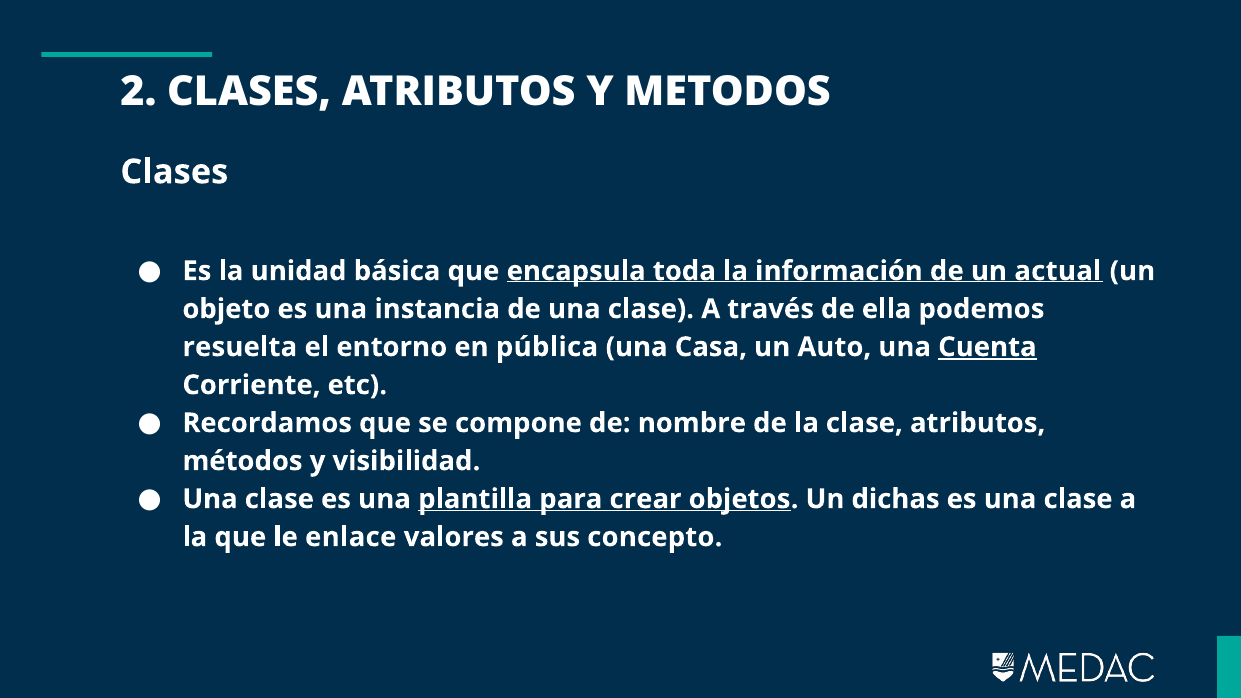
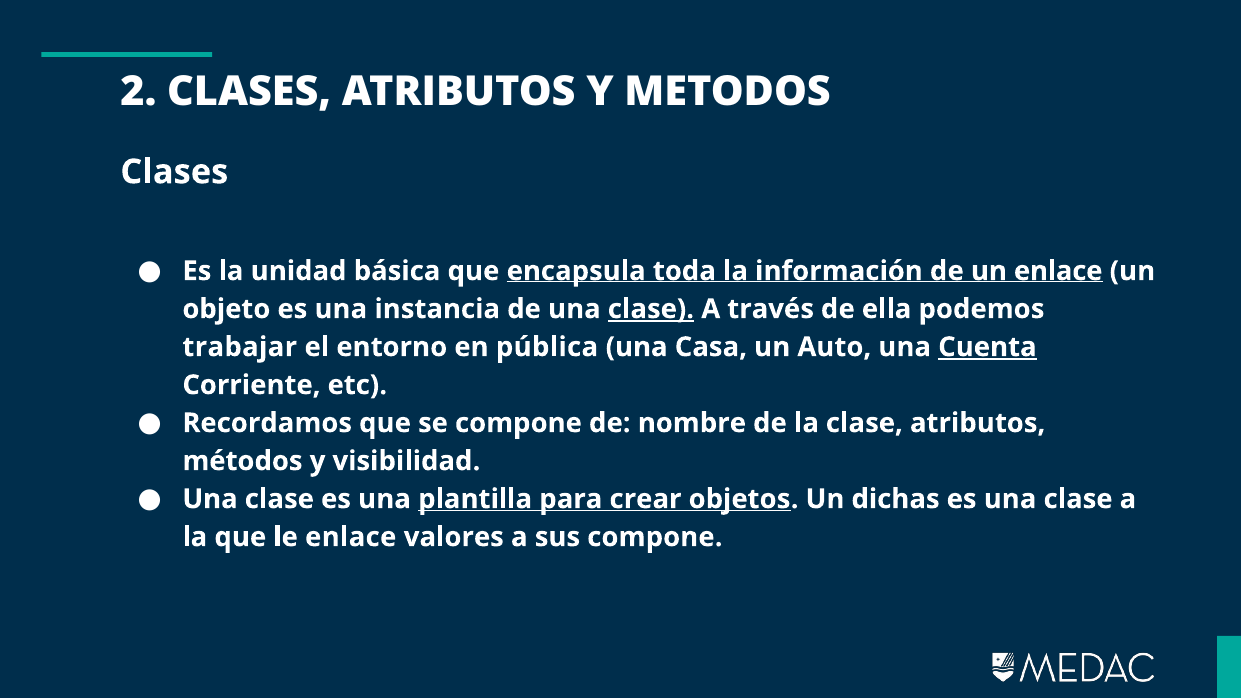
un actual: actual -> enlace
clase at (651, 309) underline: none -> present
resuelta: resuelta -> trabajar
sus concepto: concepto -> compone
